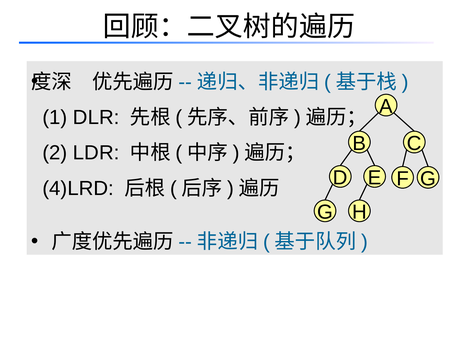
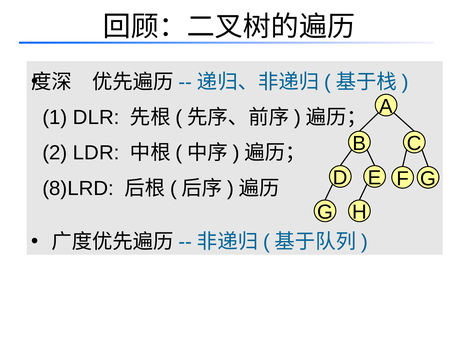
4)LRD: 4)LRD -> 8)LRD
